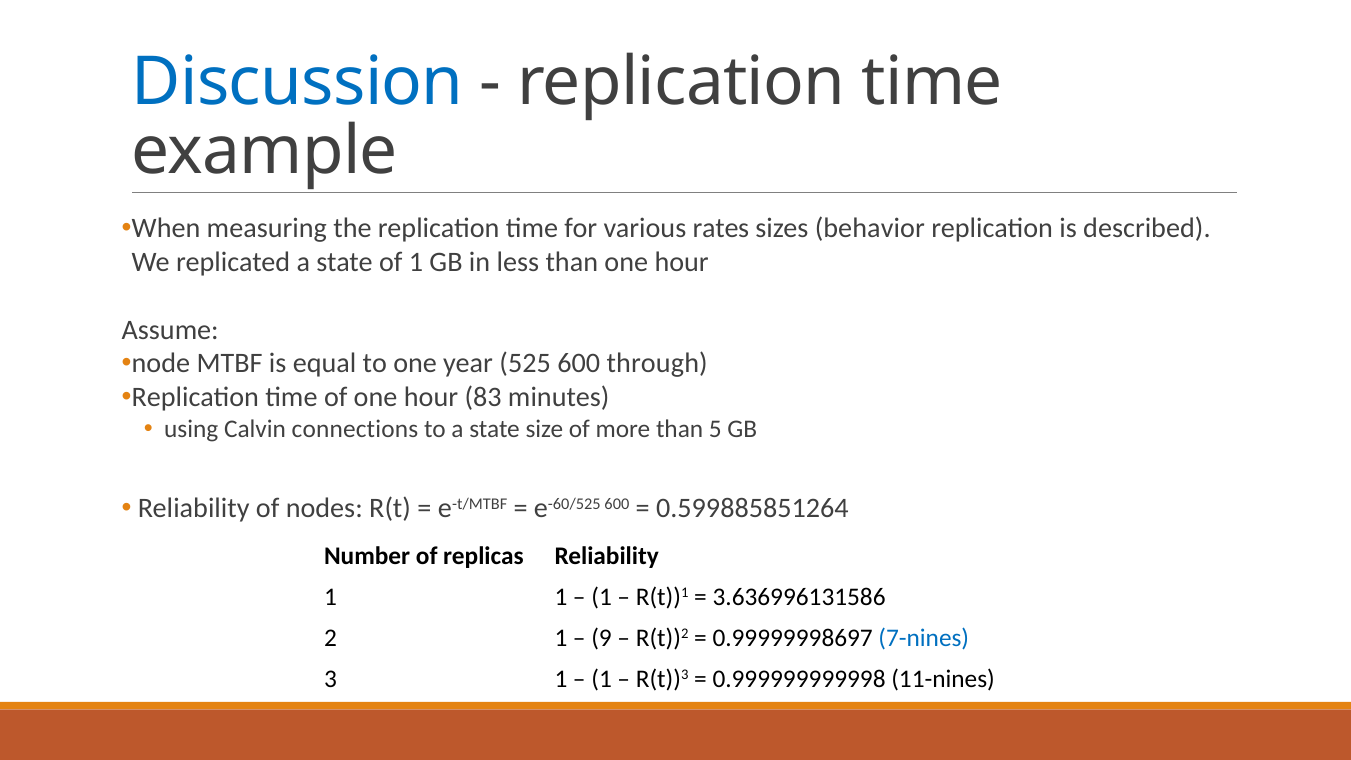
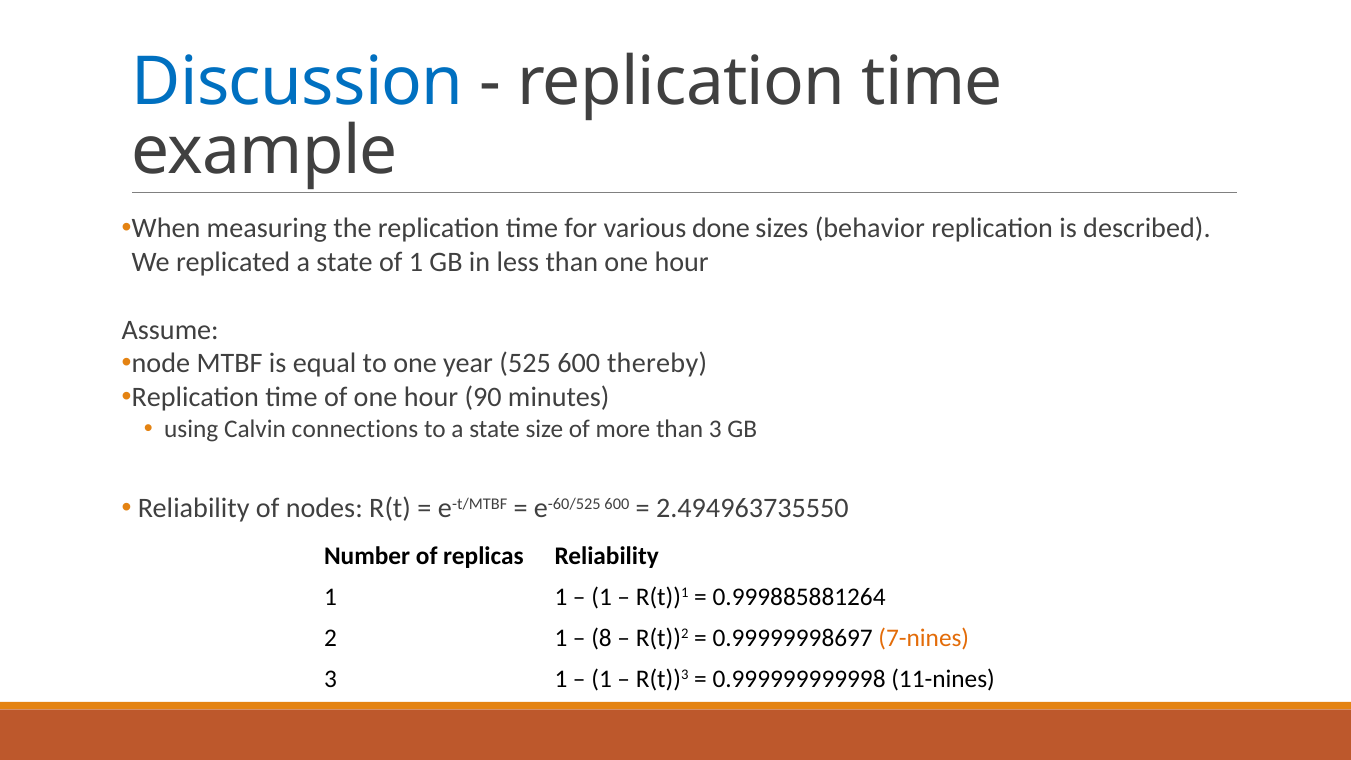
rates: rates -> done
through: through -> thereby
83: 83 -> 90
than 5: 5 -> 3
0.599885851264: 0.599885851264 -> 2.494963735550
3.636996131586: 3.636996131586 -> 0.999885881264
9: 9 -> 8
7-nines colour: blue -> orange
